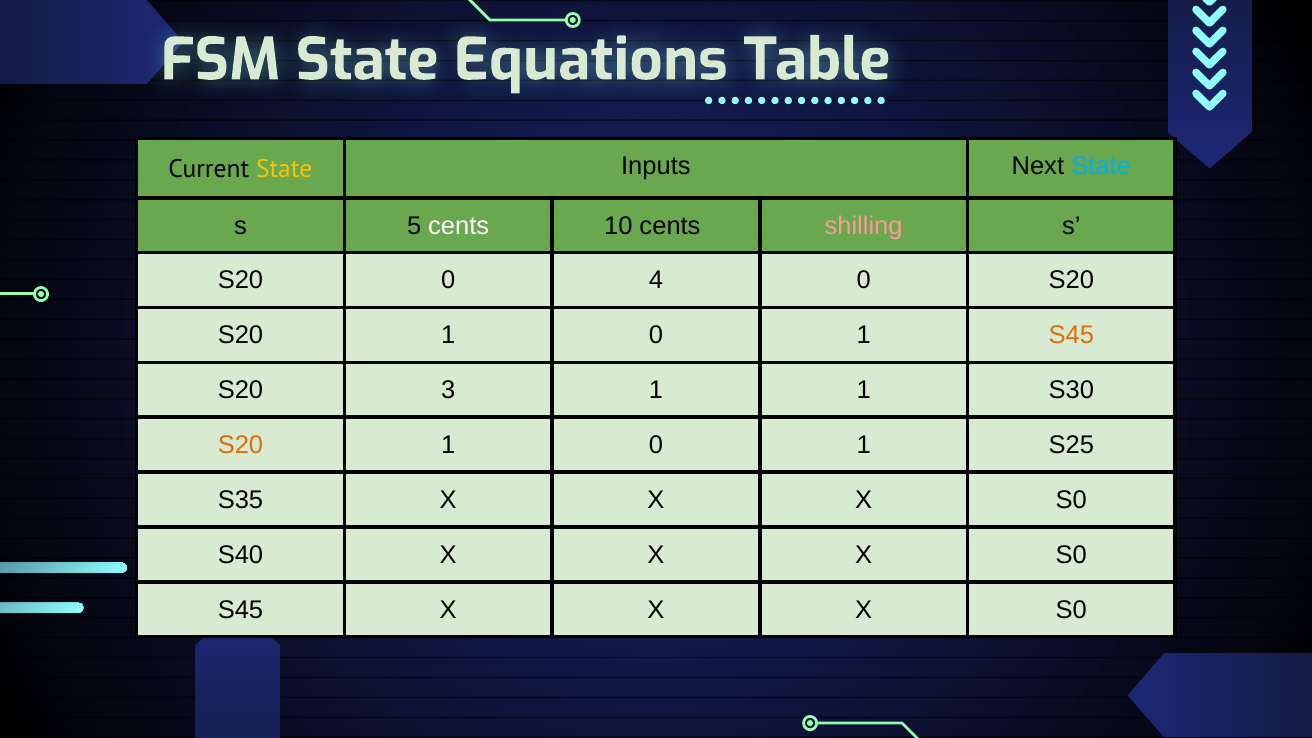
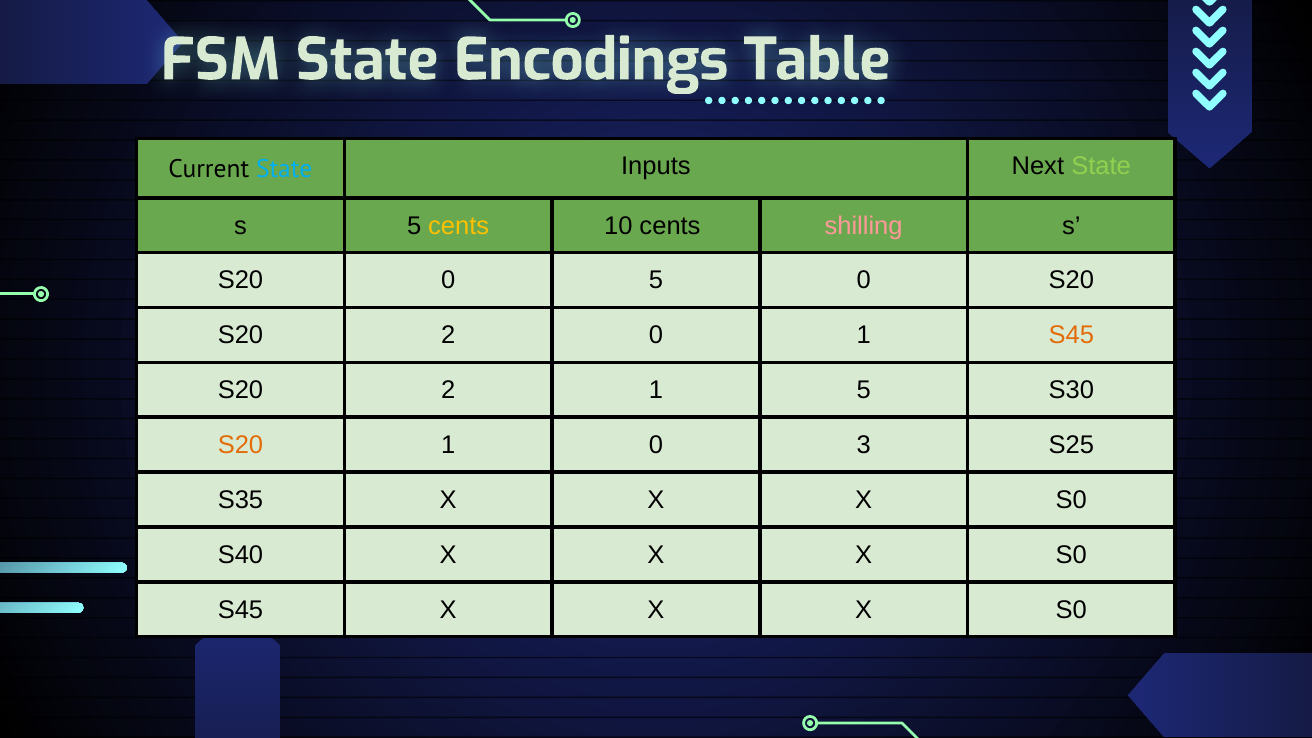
Equations: Equations -> Encodings
State at (284, 169) colour: yellow -> light blue
State at (1101, 166) colour: light blue -> light green
cents at (459, 226) colour: white -> yellow
0 4: 4 -> 5
1 at (448, 335): 1 -> 2
3 at (448, 390): 3 -> 2
1 1: 1 -> 5
1 at (864, 445): 1 -> 3
